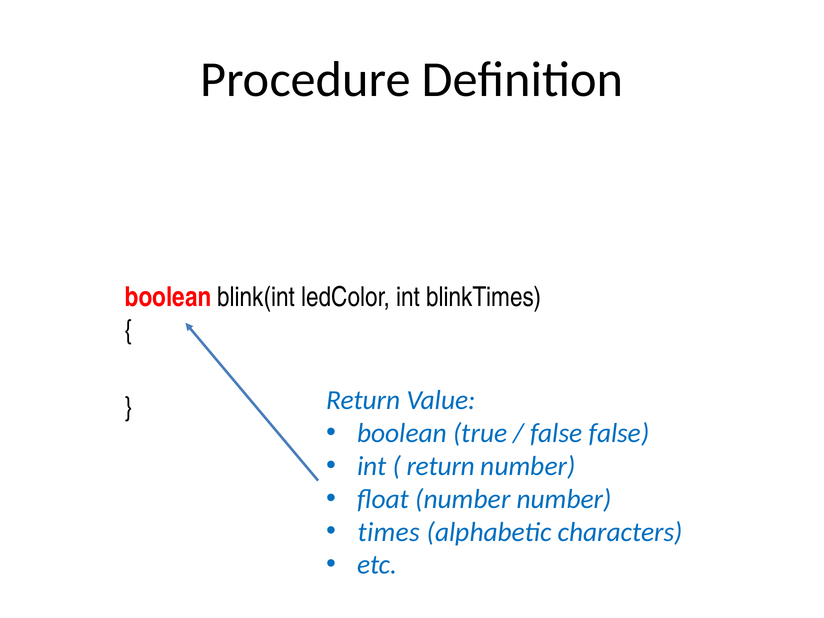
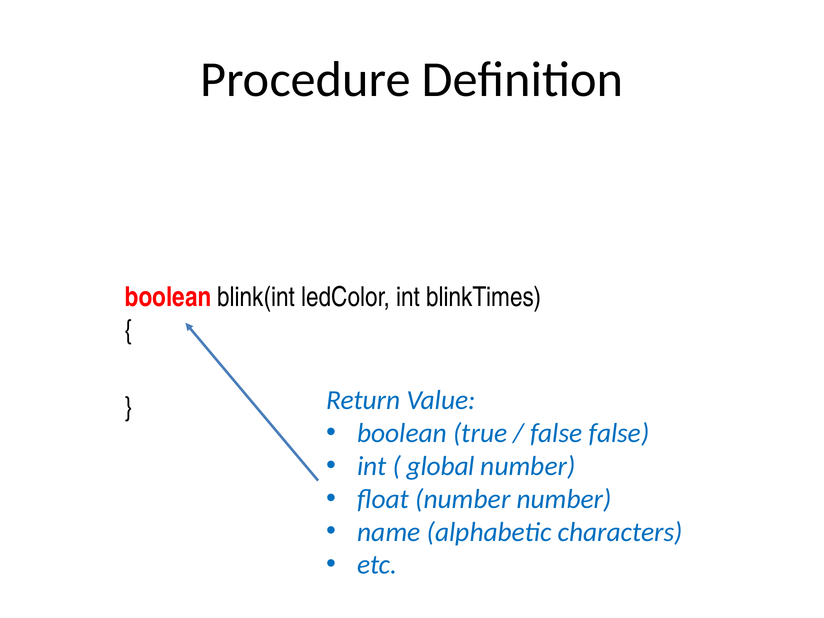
return at (441, 466): return -> global
times: times -> name
